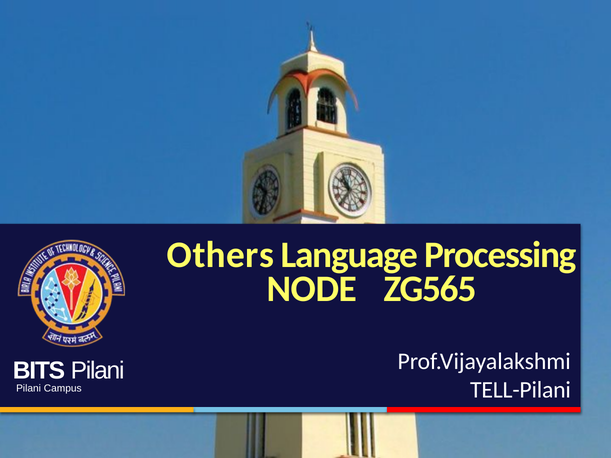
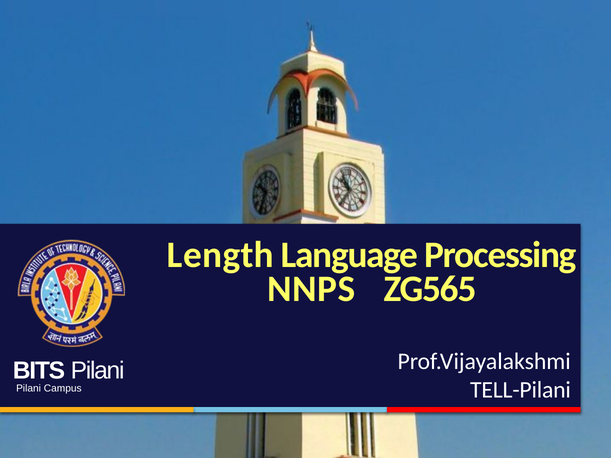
Others: Others -> Length
NODE: NODE -> NNPS
